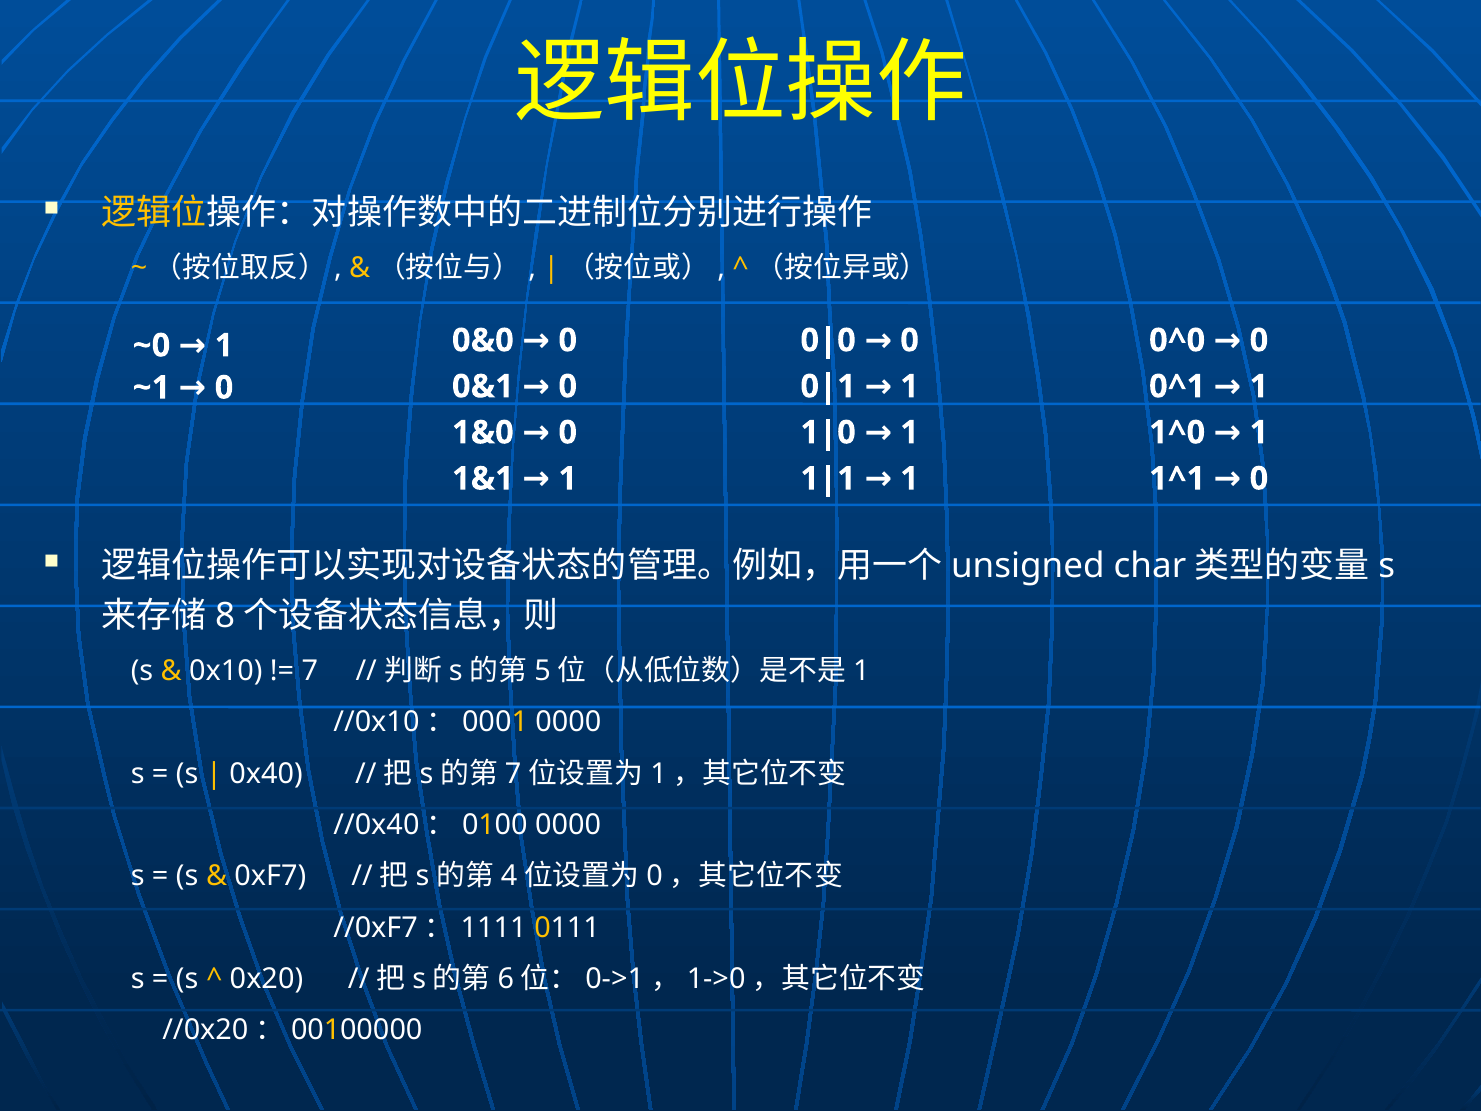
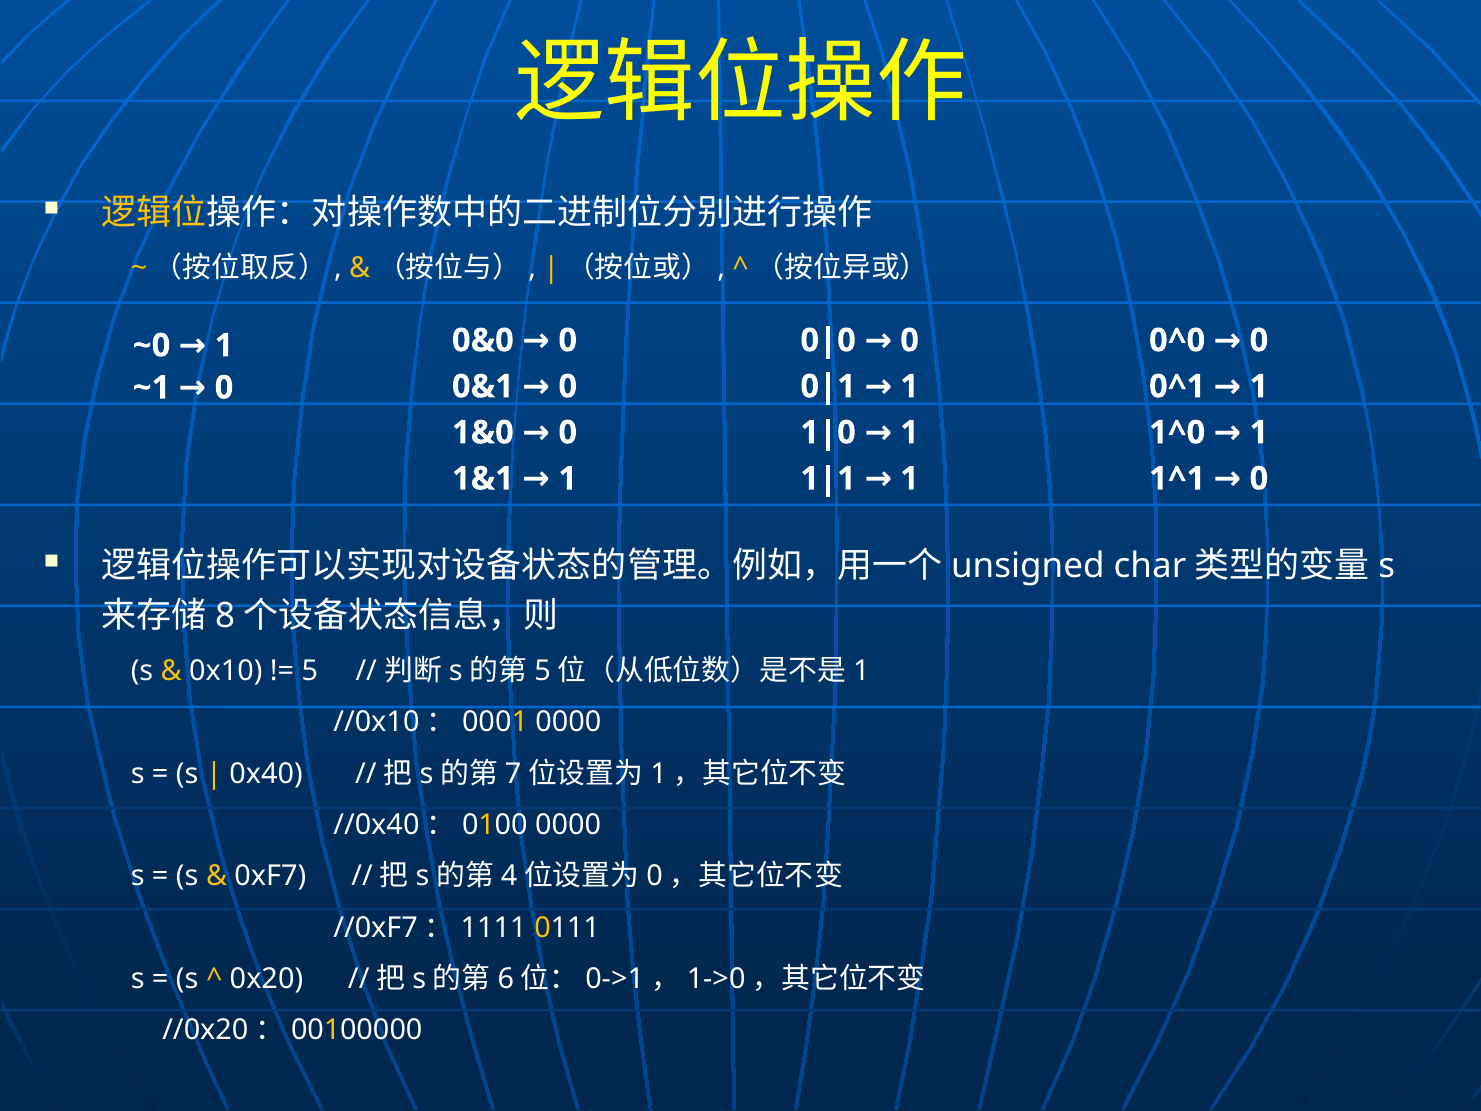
7: 7 -> 5
